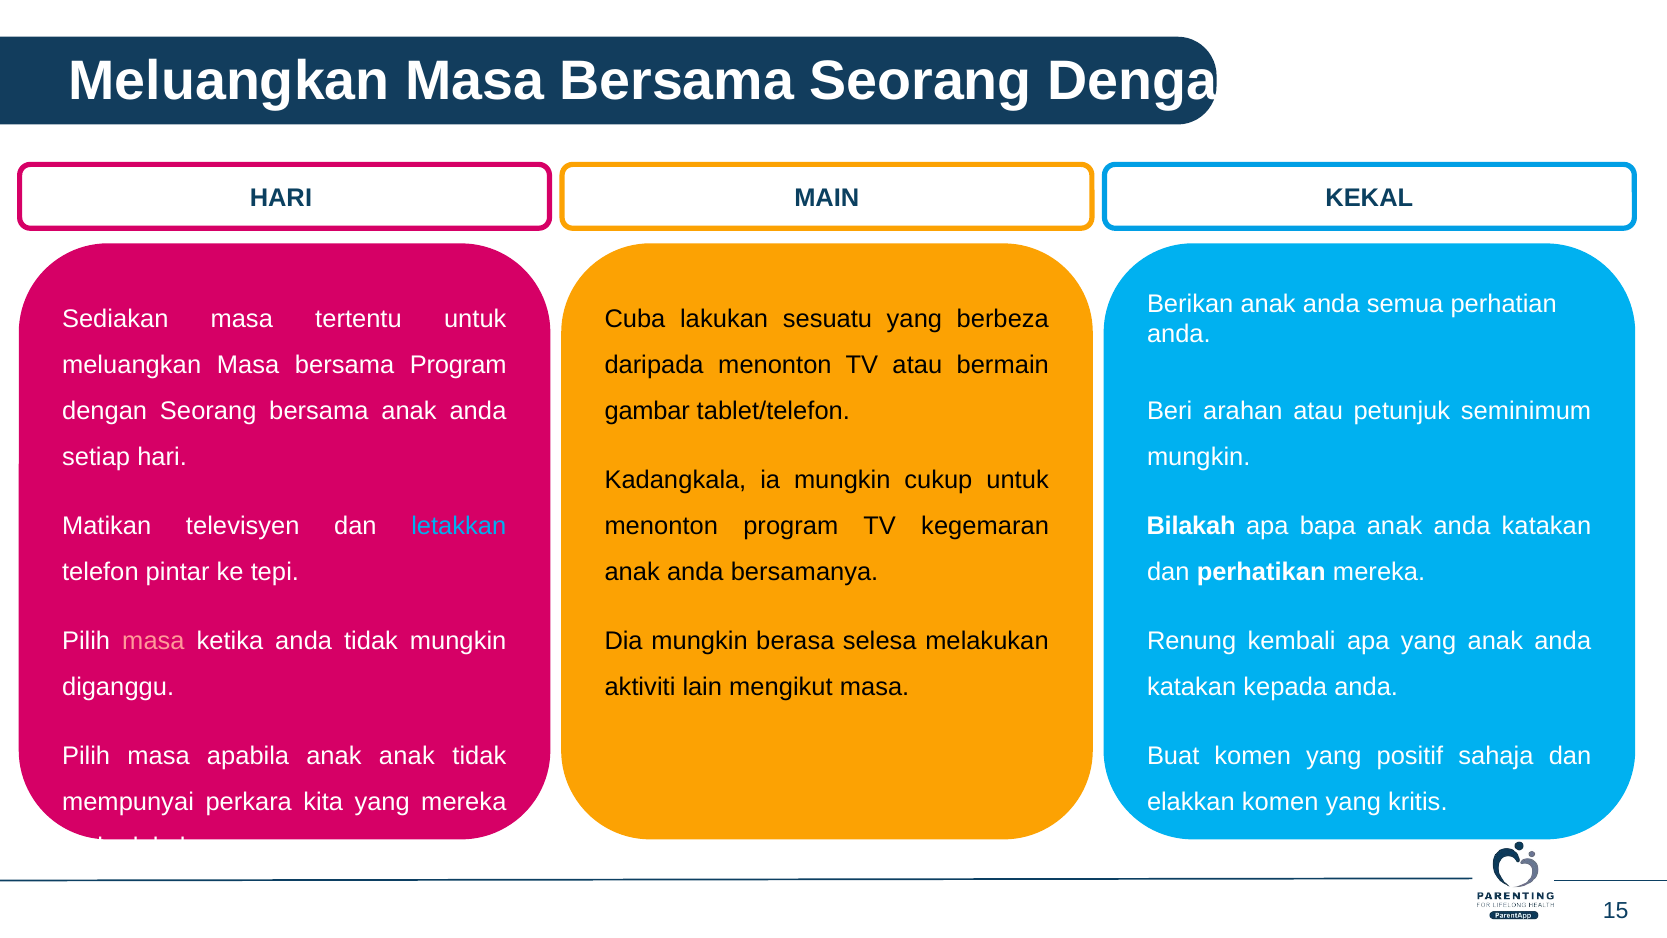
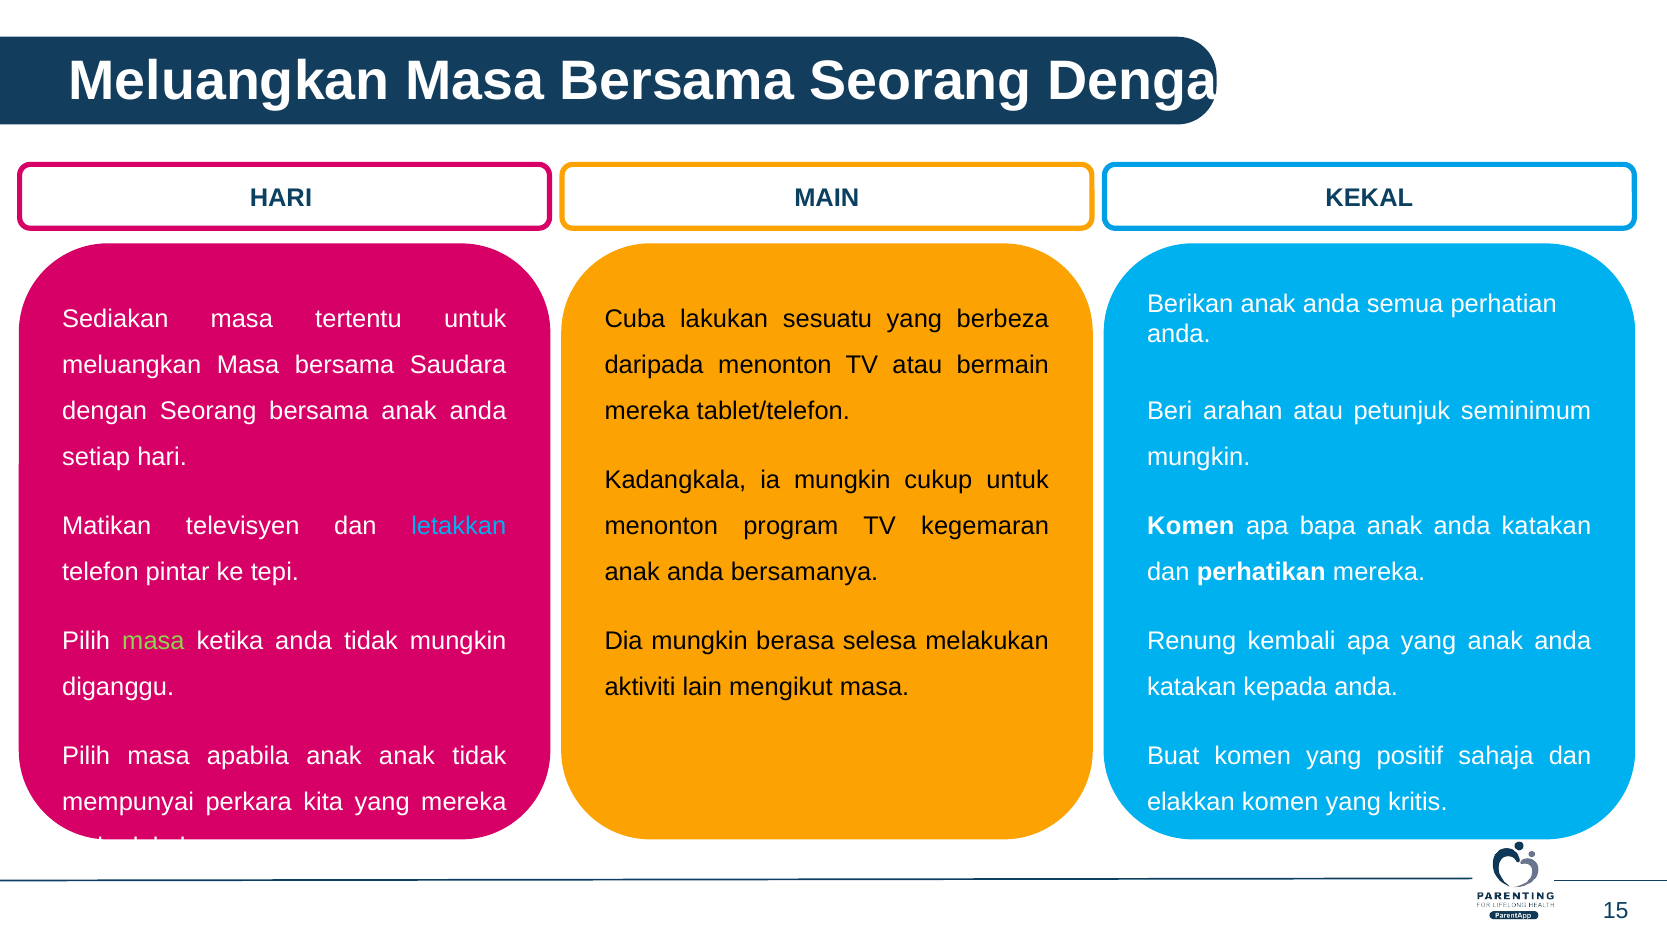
bersama Program: Program -> Saudara
gambar at (647, 411): gambar -> mereka
Bilakah at (1191, 526): Bilakah -> Komen
masa at (153, 641) colour: pink -> light green
